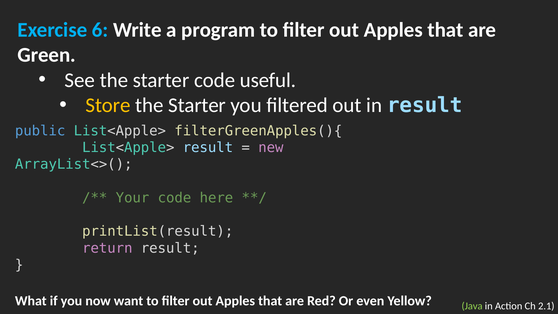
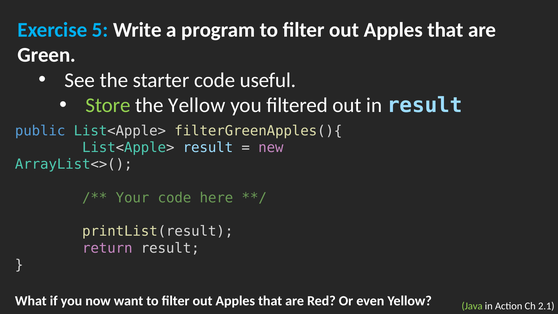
6: 6 -> 5
Store colour: yellow -> light green
Starter at (197, 105): Starter -> Yellow
